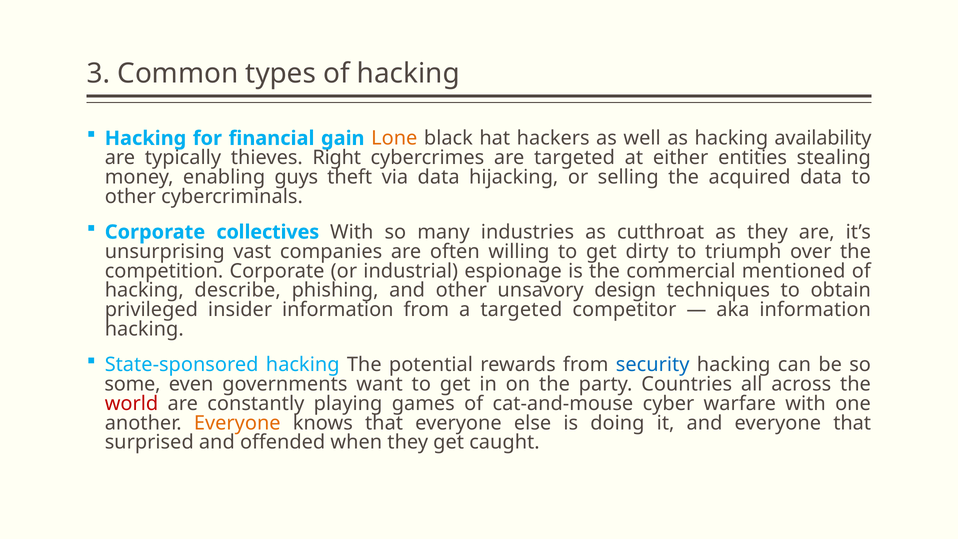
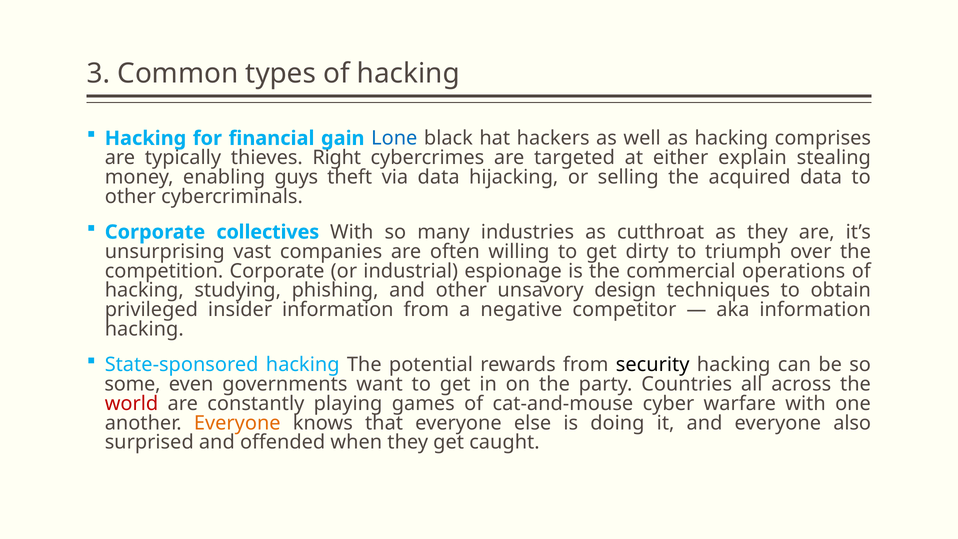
Lone colour: orange -> blue
availability: availability -> comprises
entities: entities -> explain
mentioned: mentioned -> operations
describe: describe -> studying
a targeted: targeted -> negative
security colour: blue -> black
everyone that: that -> also
